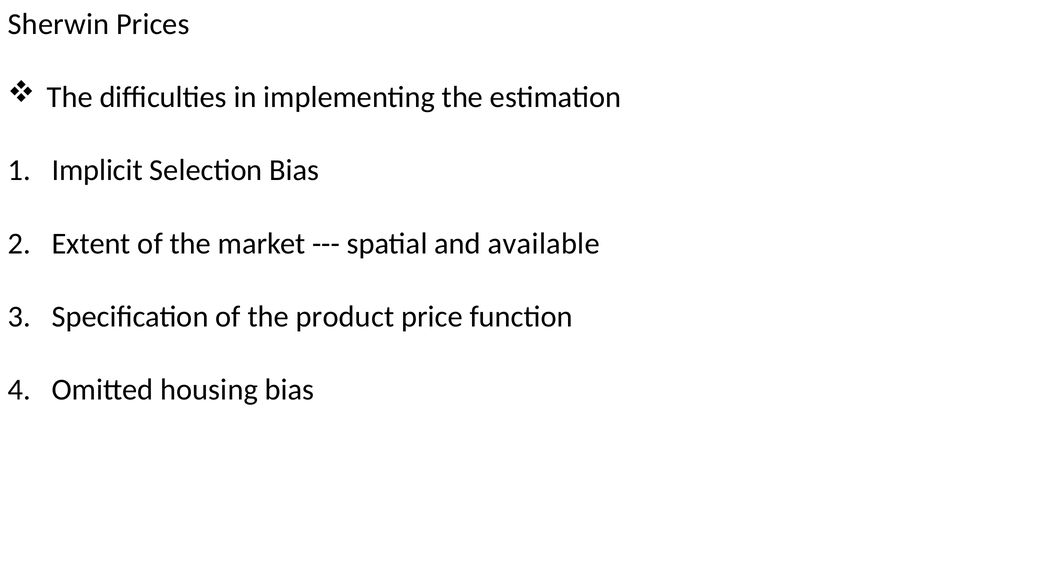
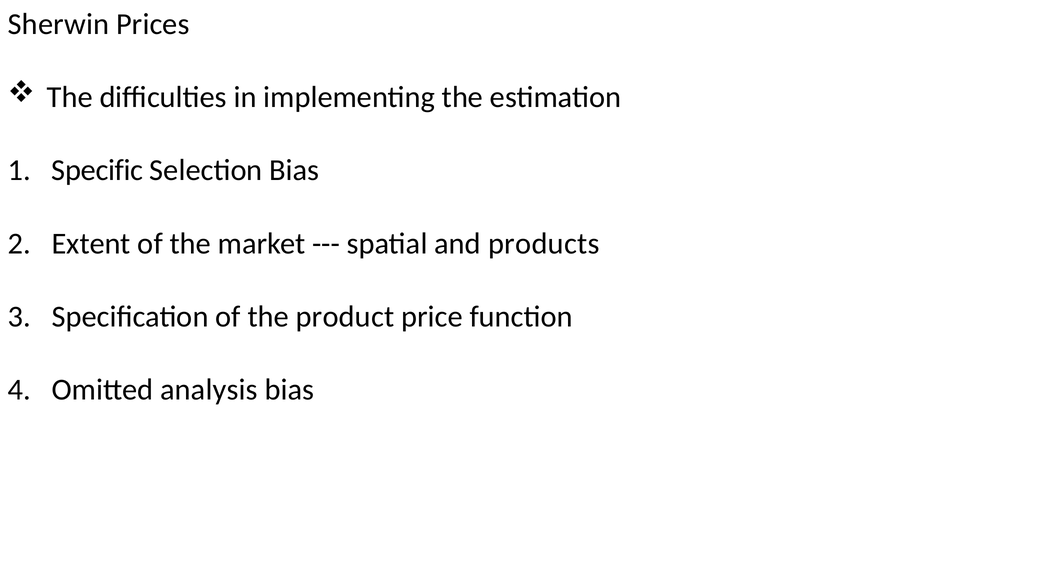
Implicit: Implicit -> Specific
available: available -> products
housing: housing -> analysis
